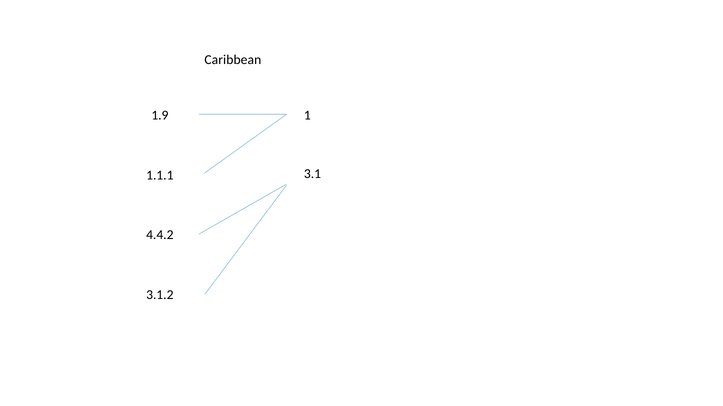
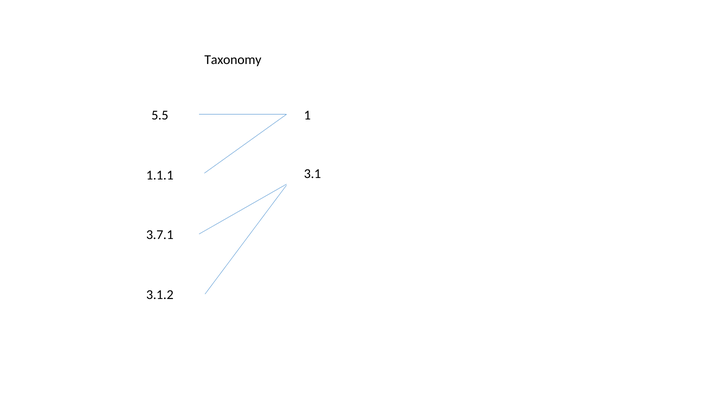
Caribbean: Caribbean -> Taxonomy
1.9: 1.9 -> 5.5
4.4.2: 4.4.2 -> 3.7.1
